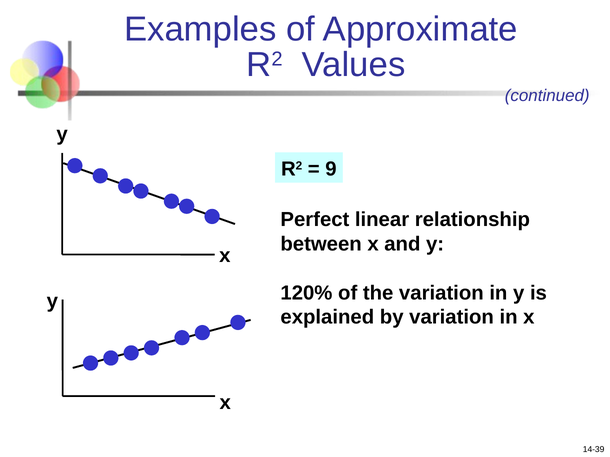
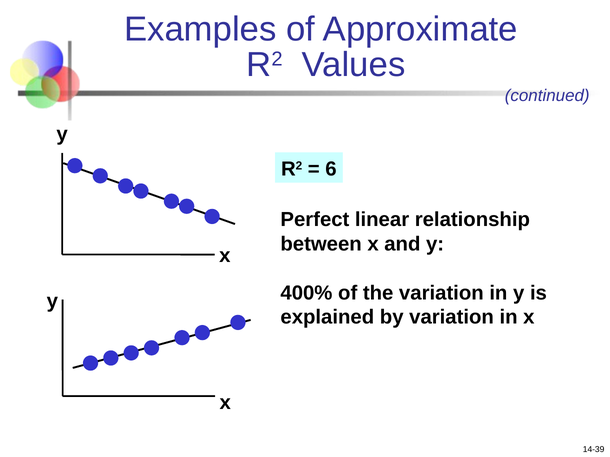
9: 9 -> 6
120%: 120% -> 400%
